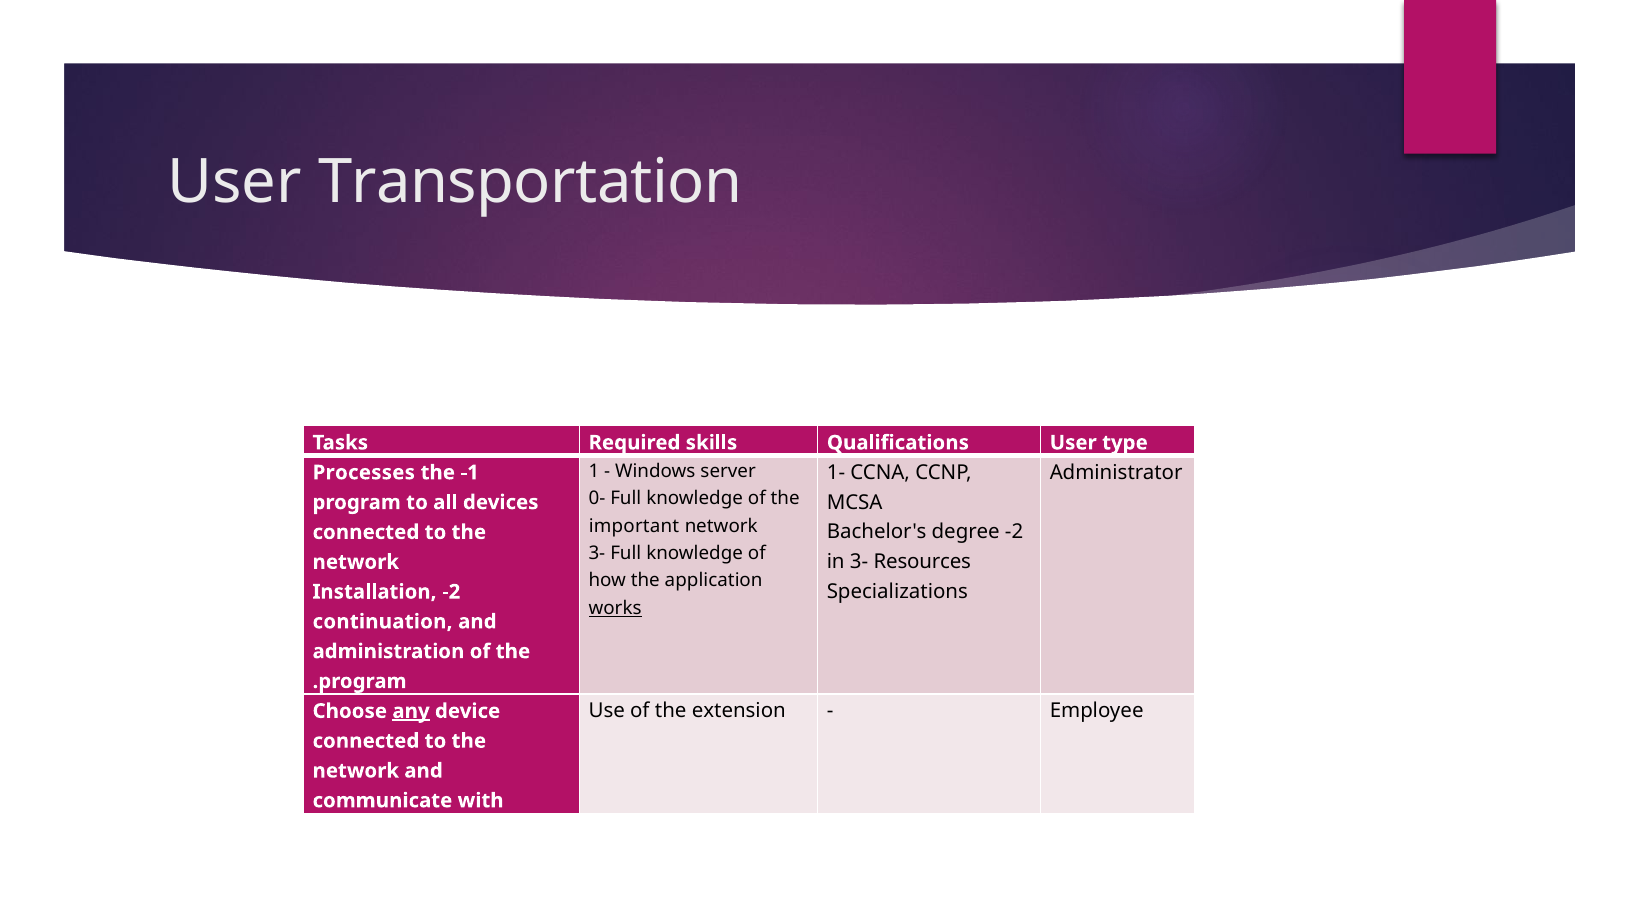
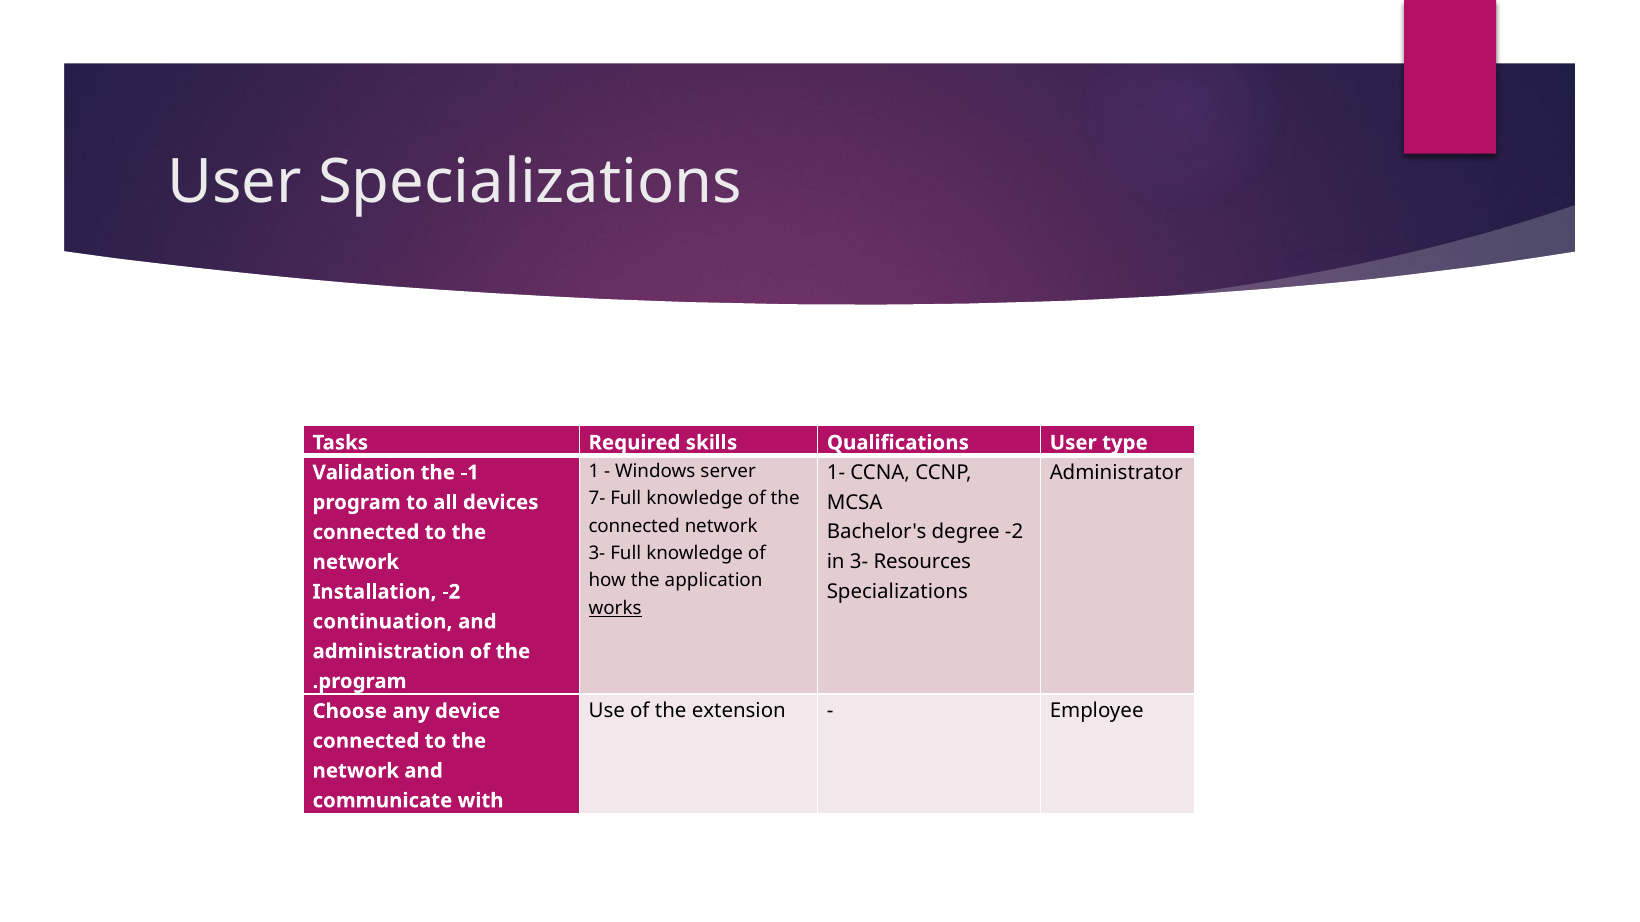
User Transportation: Transportation -> Specializations
Processes: Processes -> Validation
0-: 0- -> 7-
important at (634, 526): important -> connected
any underline: present -> none
